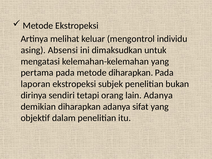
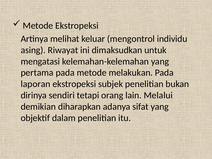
Absensi: Absensi -> Riwayat
metode diharapkan: diharapkan -> melakukan
lain Adanya: Adanya -> Melalui
